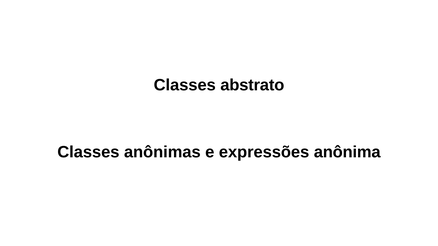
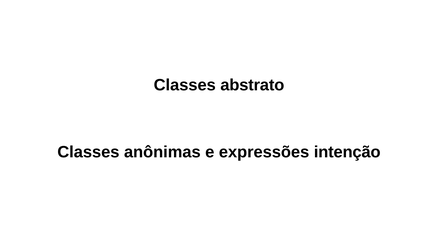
anônima: anônima -> intenção
